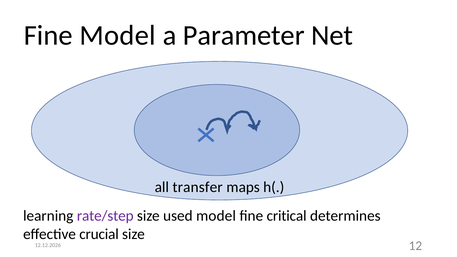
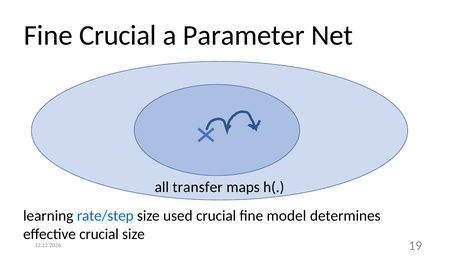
Fine Model: Model -> Crucial
rate/step colour: purple -> blue
used model: model -> crucial
critical: critical -> model
12: 12 -> 19
